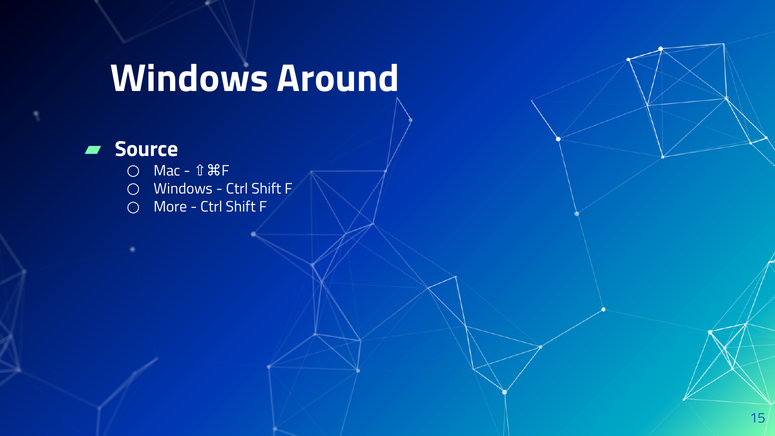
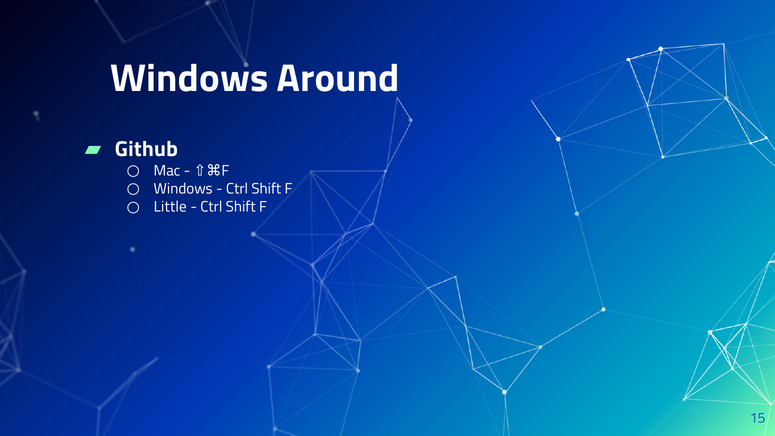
Source: Source -> Github
More: More -> Little
